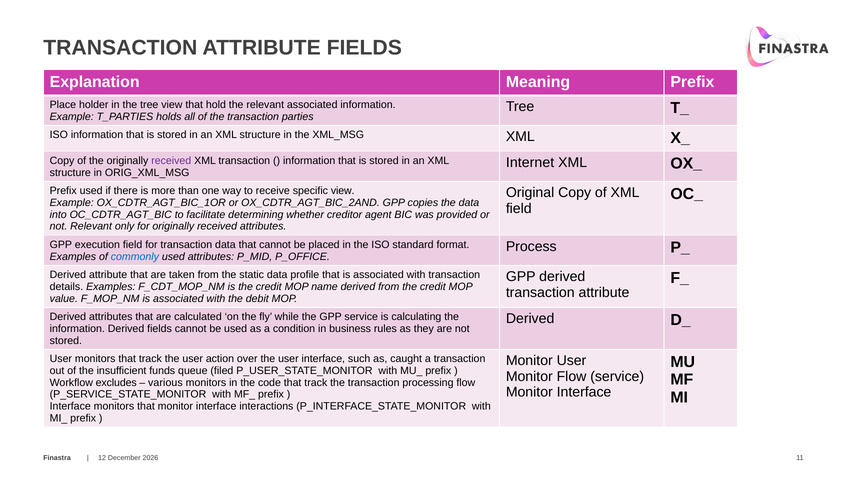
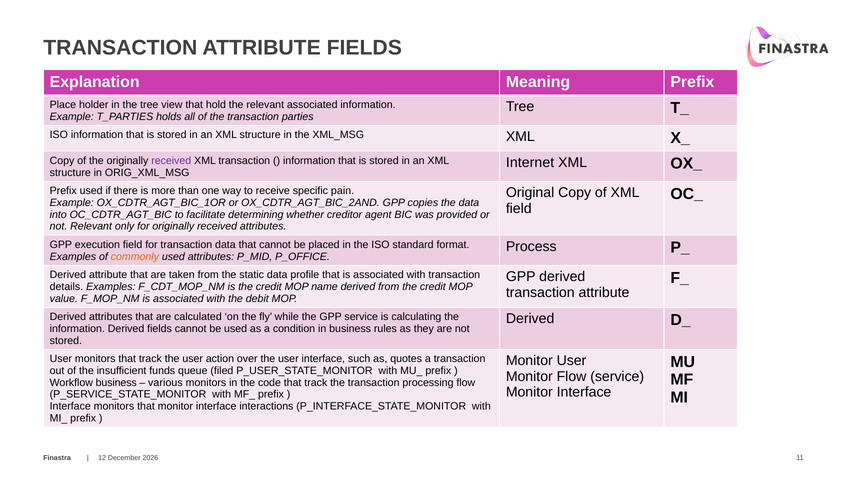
specific view: view -> pain
commonly colour: blue -> orange
caught: caught -> quotes
Workflow excludes: excludes -> business
